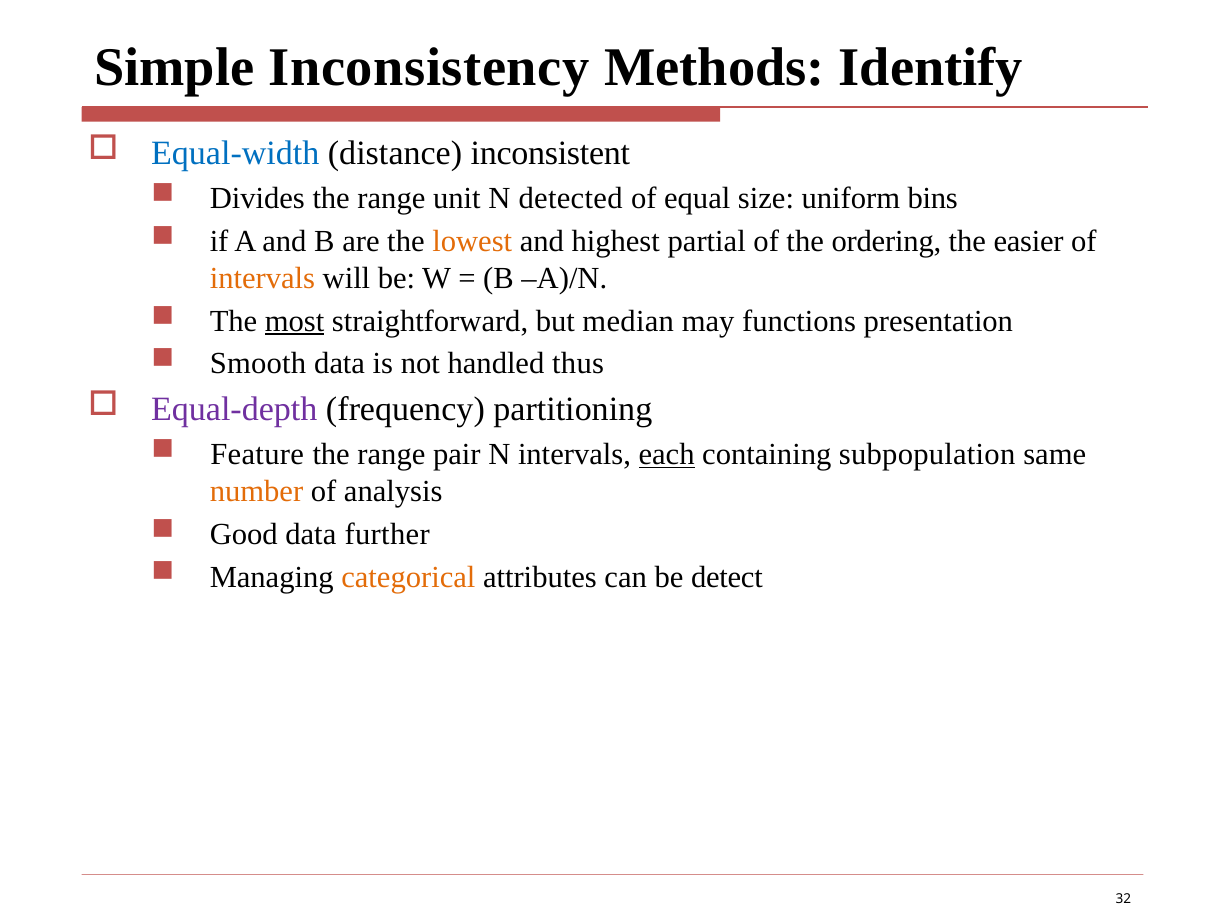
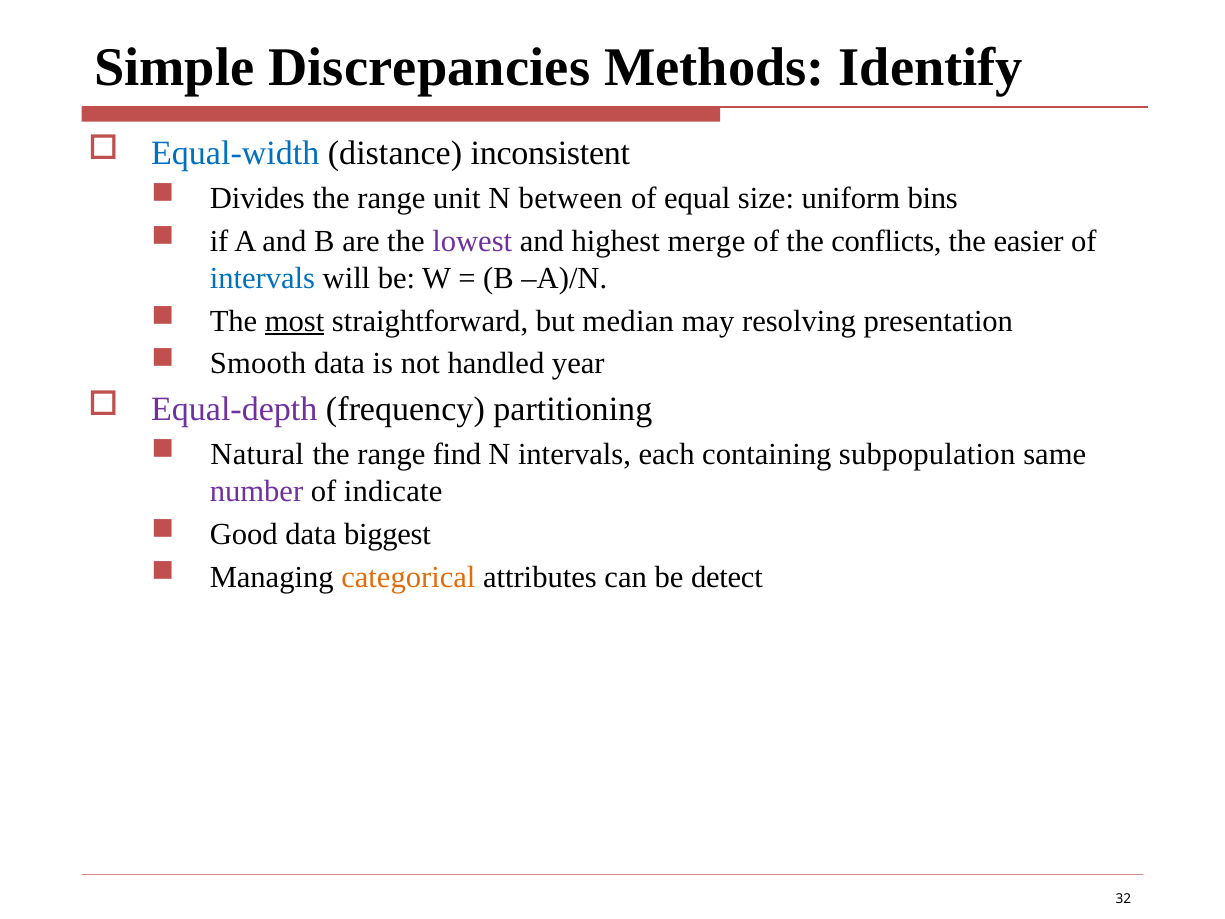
Inconsistency: Inconsistency -> Discrepancies
detected: detected -> between
lowest colour: orange -> purple
partial: partial -> merge
ordering: ordering -> conflicts
intervals at (262, 278) colour: orange -> blue
functions: functions -> resolving
thus: thus -> year
Feature: Feature -> Natural
pair: pair -> find
each underline: present -> none
number colour: orange -> purple
analysis: analysis -> indicate
further: further -> biggest
